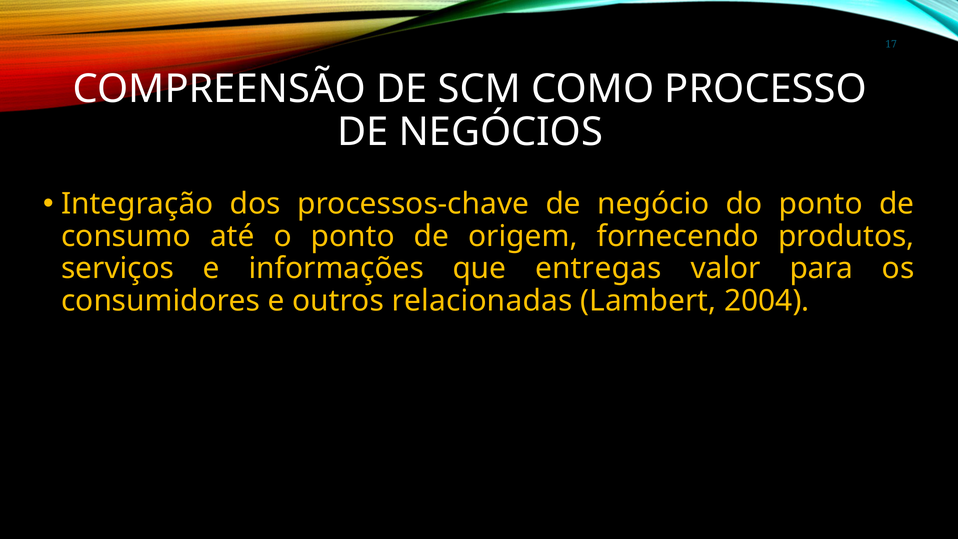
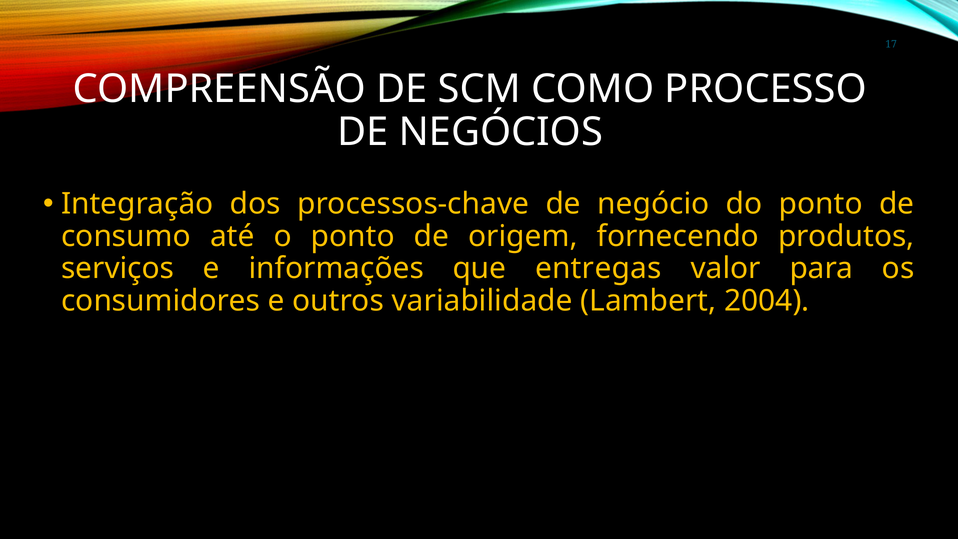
relacionadas: relacionadas -> variabilidade
